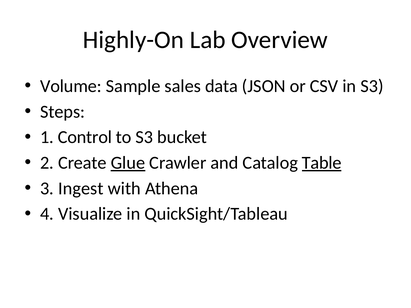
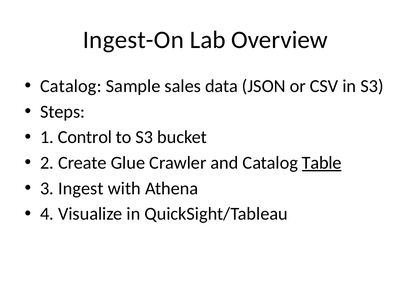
Highly-On: Highly-On -> Ingest-On
Volume at (71, 86): Volume -> Catalog
Glue underline: present -> none
